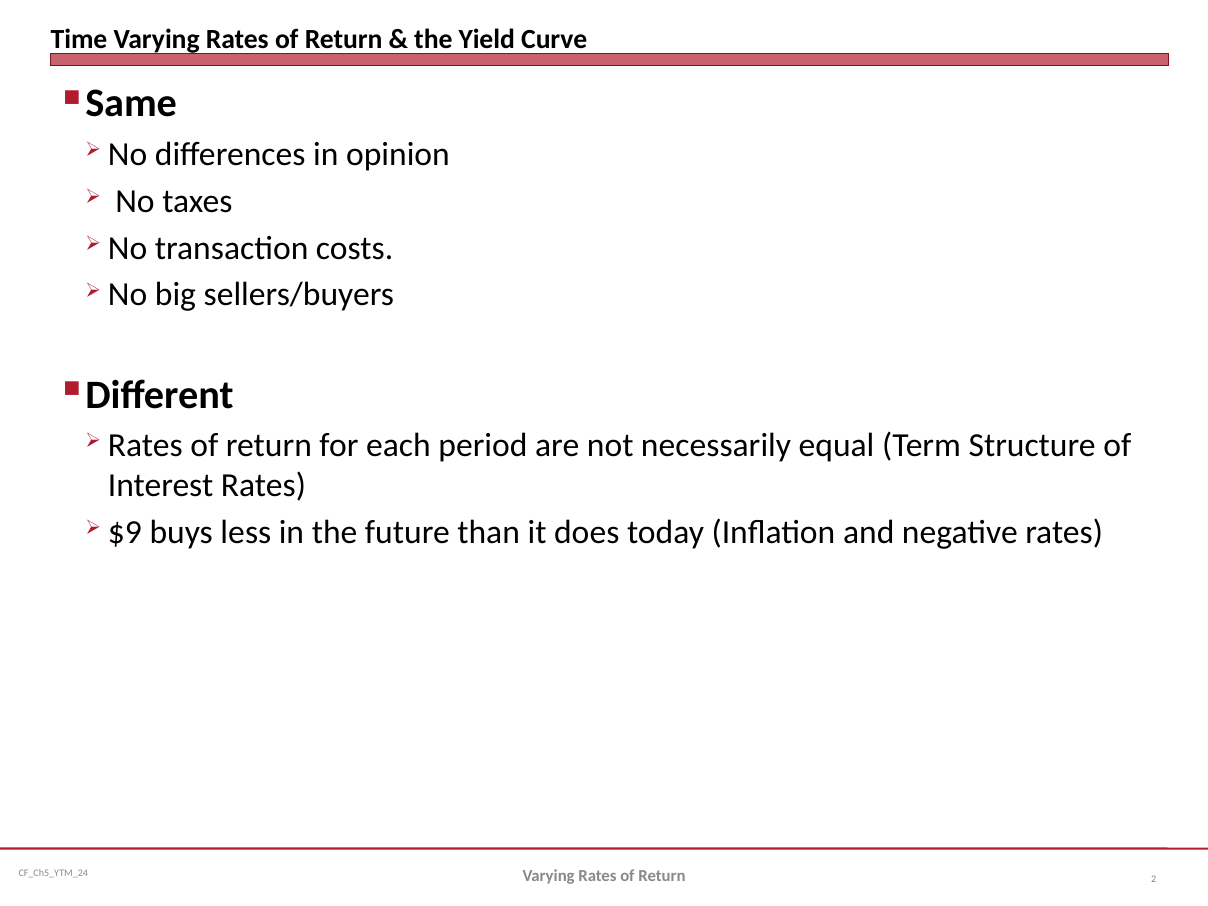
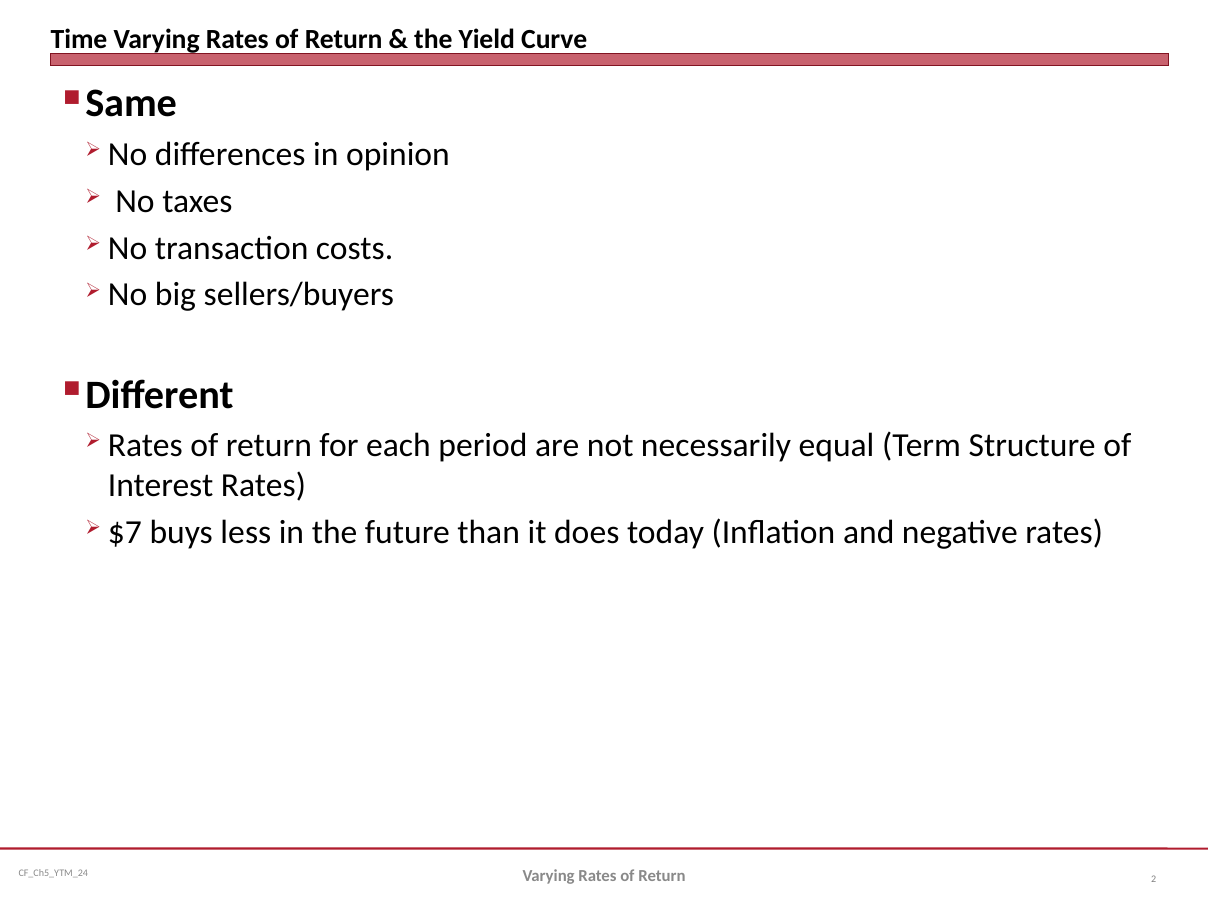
$9: $9 -> $7
